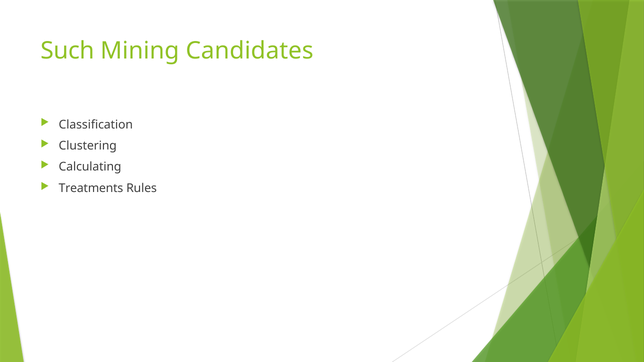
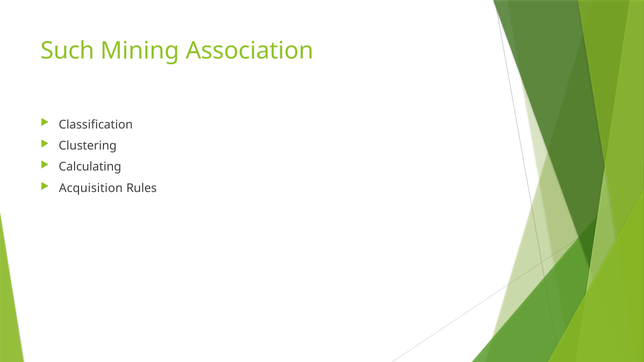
Candidates: Candidates -> Association
Treatments: Treatments -> Acquisition
